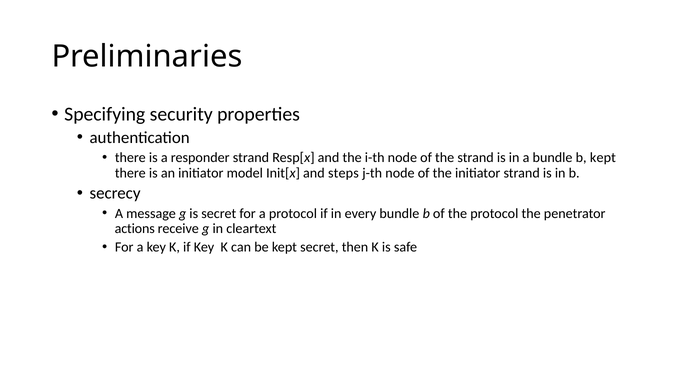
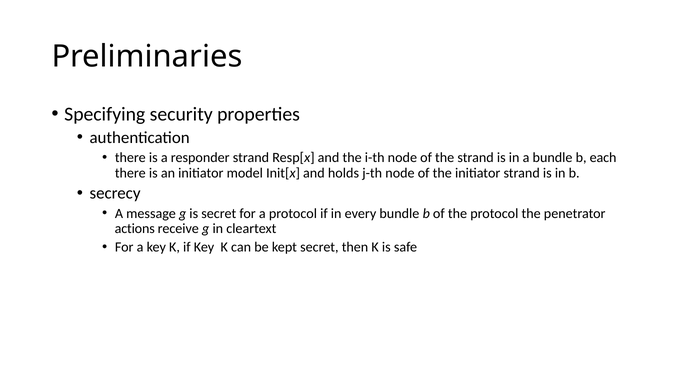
b kept: kept -> each
steps: steps -> holds
